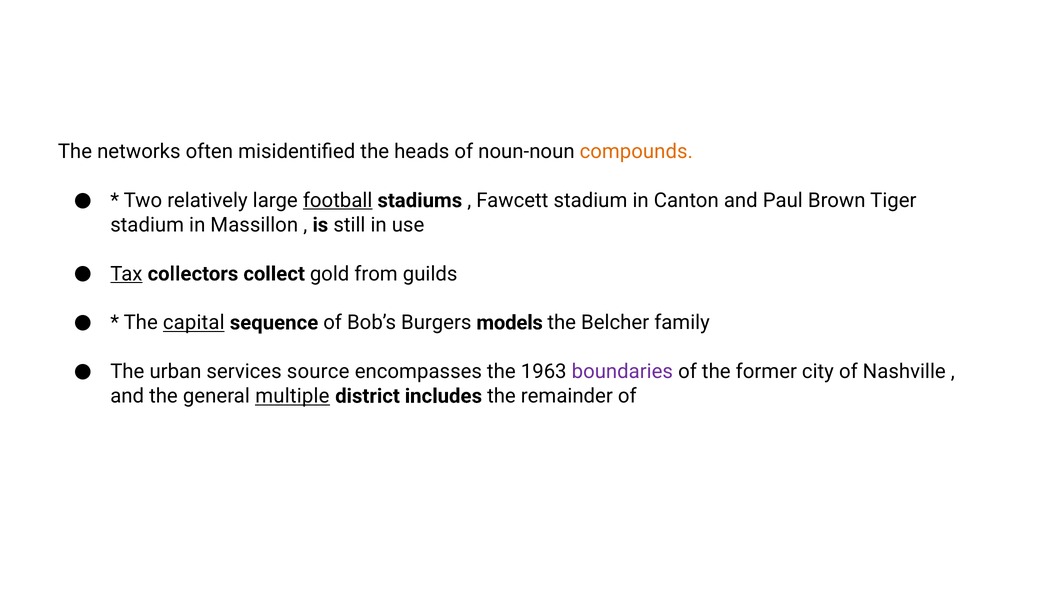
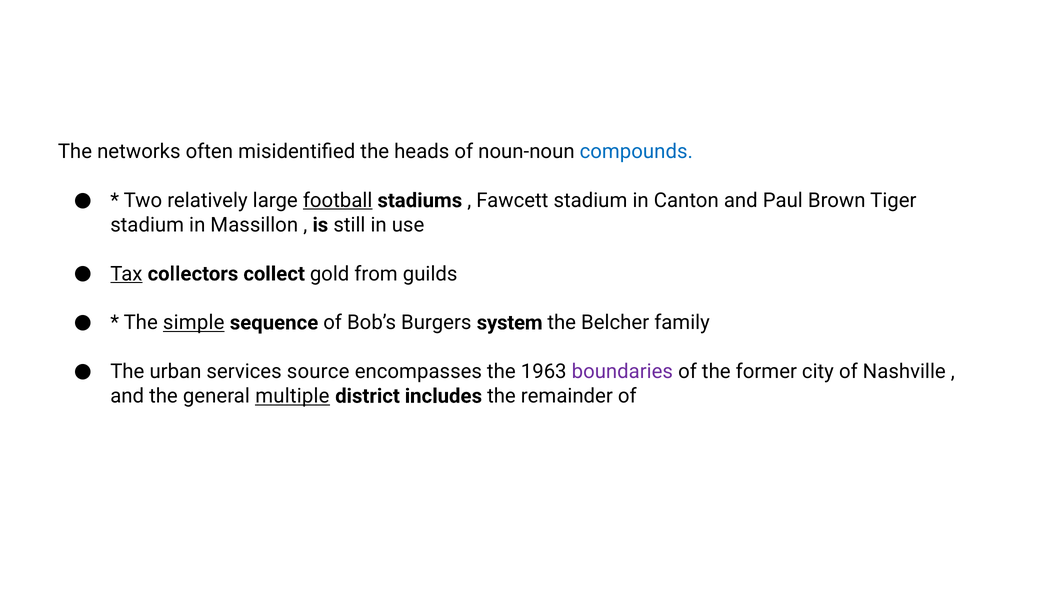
compounds colour: orange -> blue
capital: capital -> simple
models: models -> system
